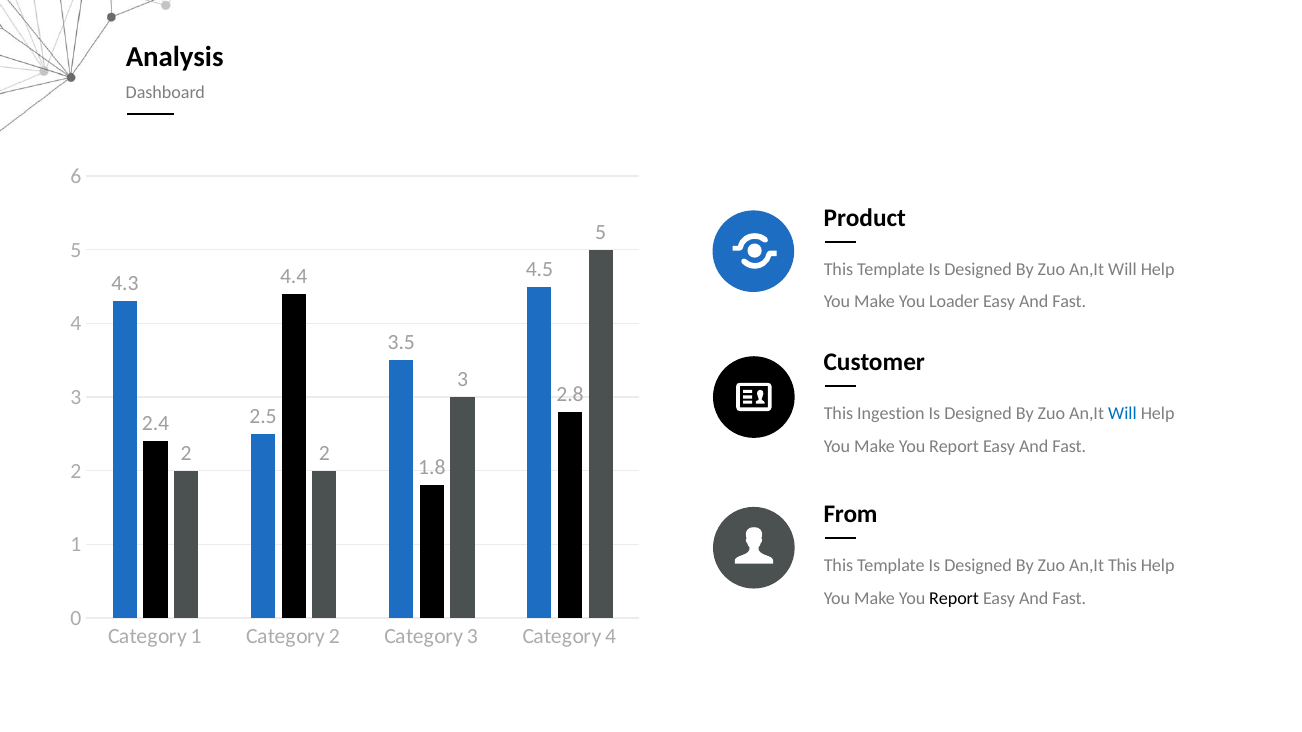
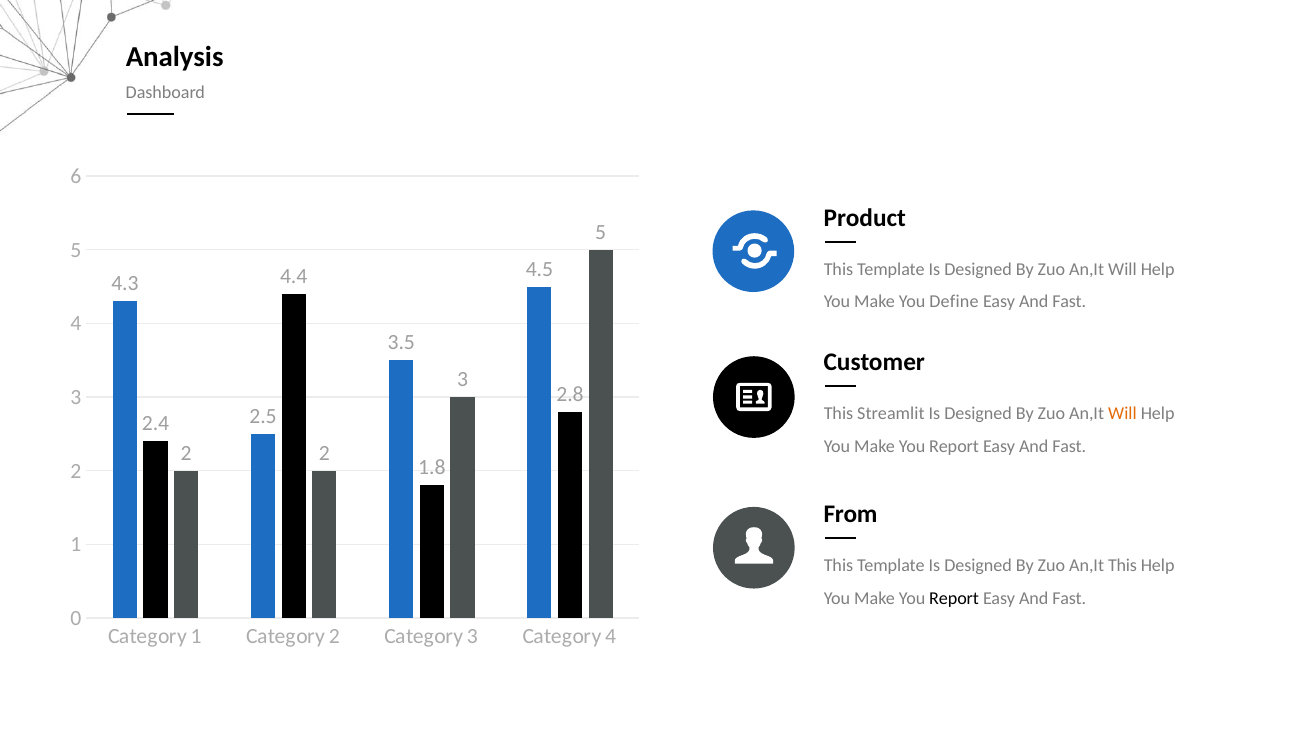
Loader: Loader -> Define
Ingestion: Ingestion -> Streamlit
Will at (1122, 414) colour: blue -> orange
